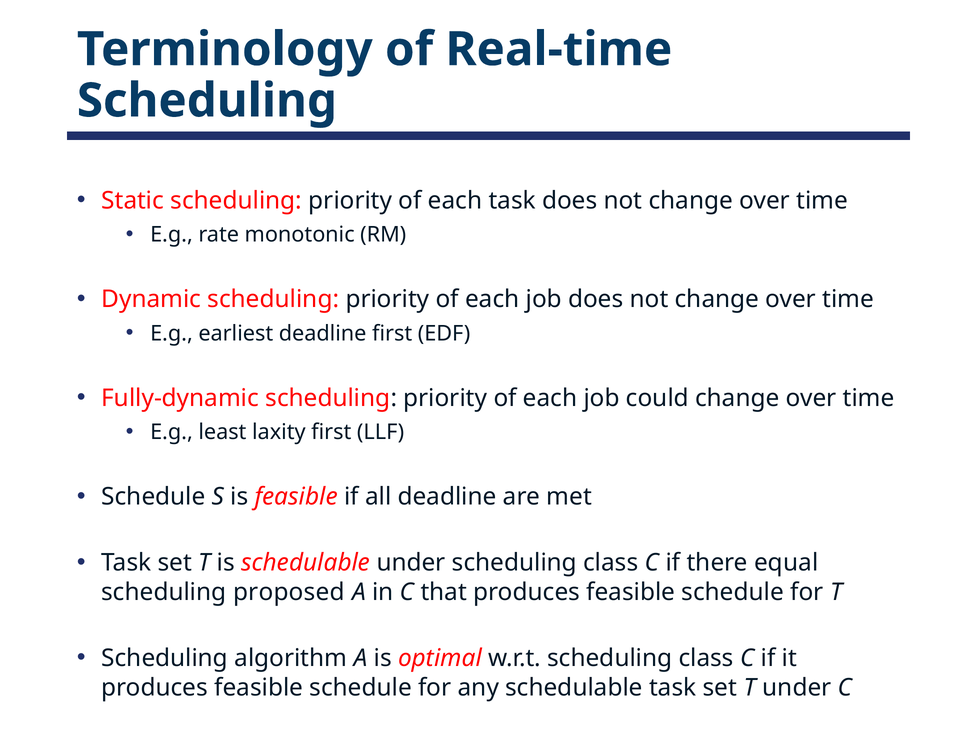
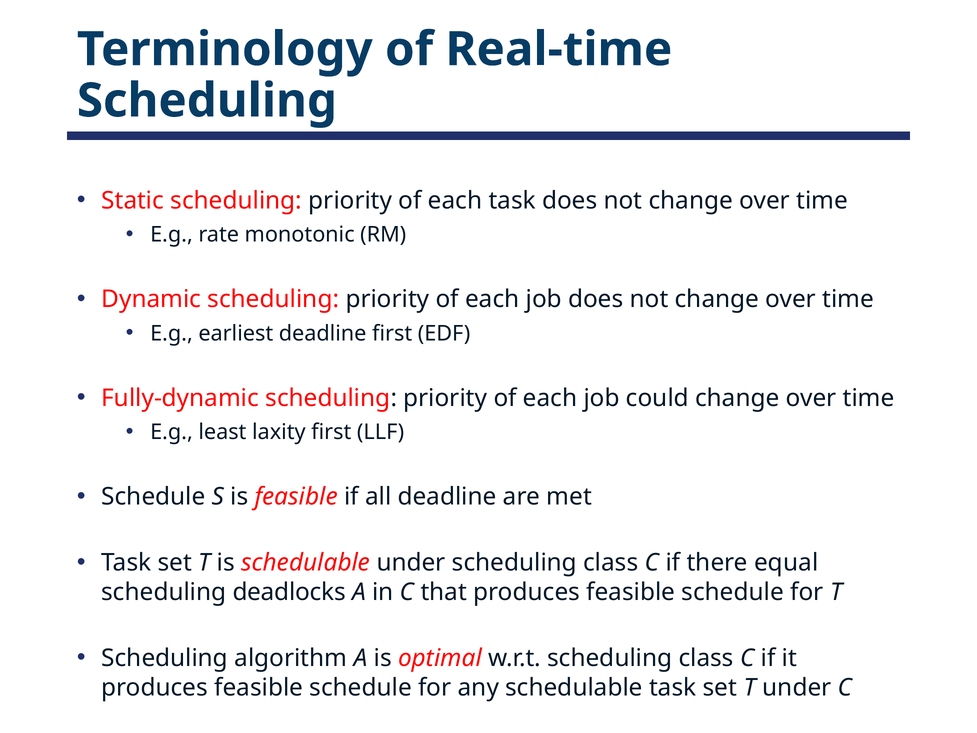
proposed: proposed -> deadlocks
